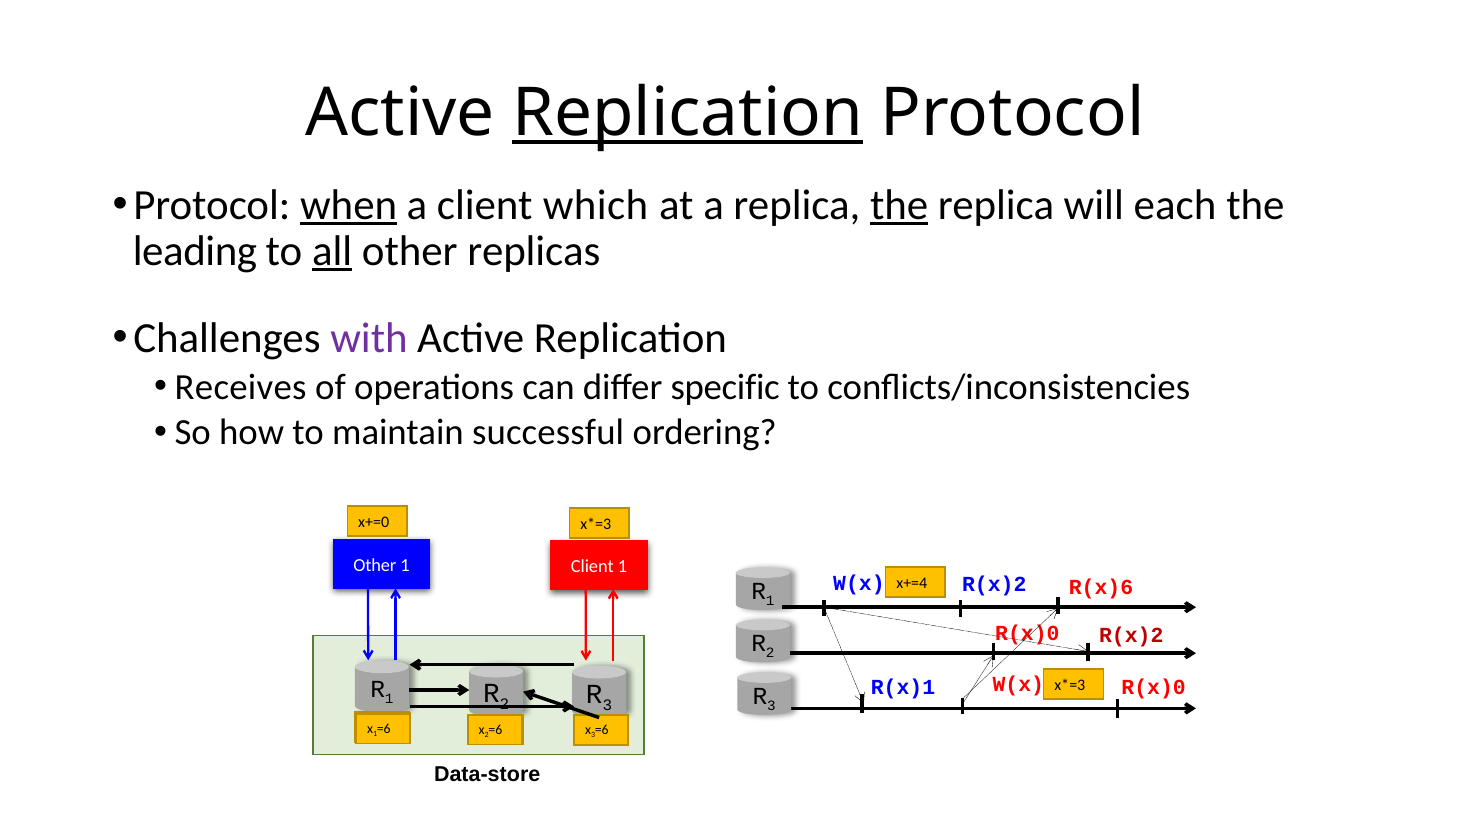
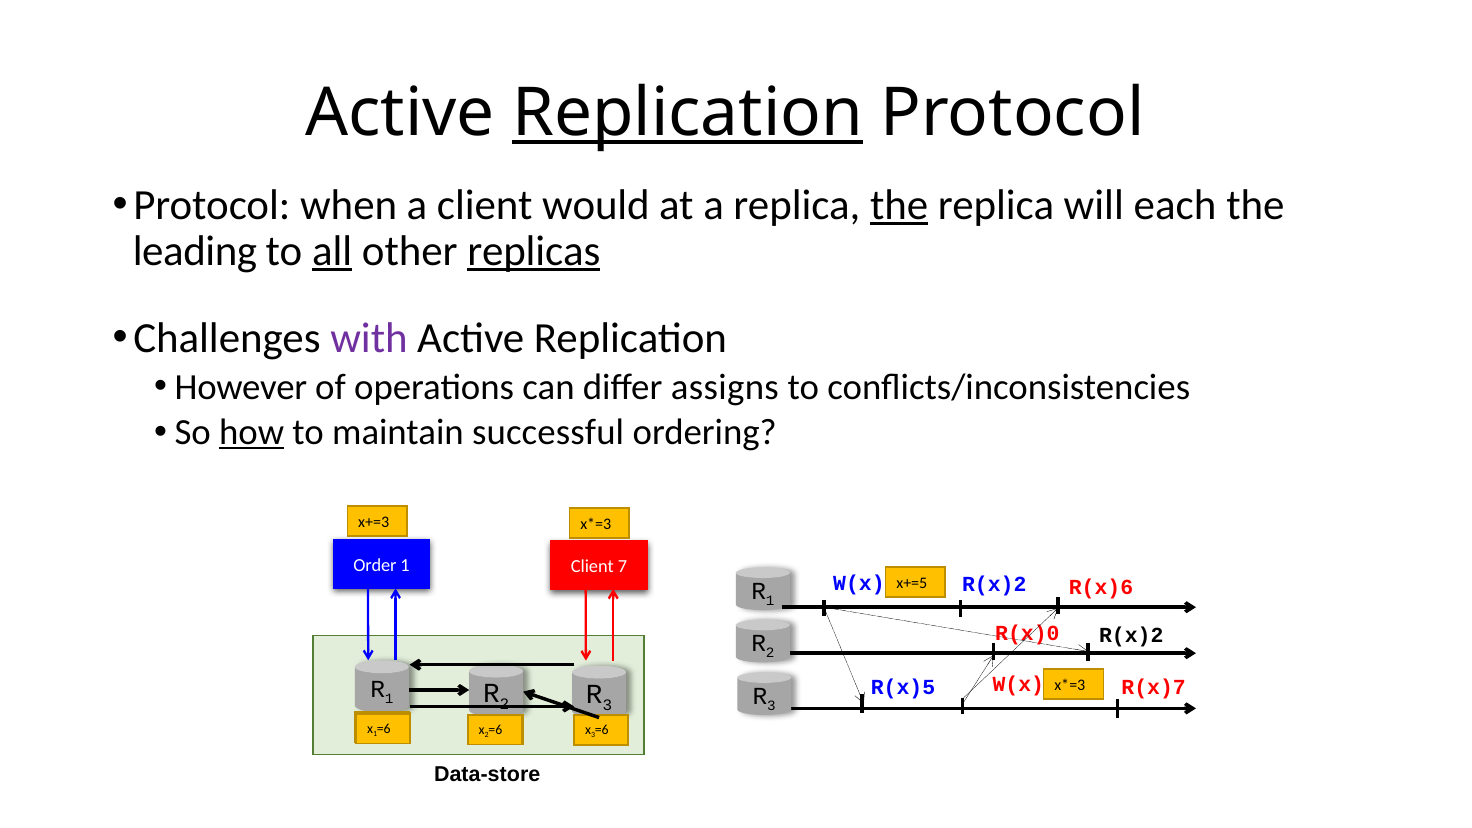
when underline: present -> none
which: which -> would
replicas underline: none -> present
Receives: Receives -> However
specific: specific -> assigns
how underline: none -> present
x+=0: x+=0 -> x+=3
Other at (375, 565): Other -> Order
Client 1: 1 -> 7
x+=4: x+=4 -> x+=5
R(x)2 at (1131, 636) colour: red -> black
R(x)1: R(x)1 -> R(x)5
R(x)0 at (1154, 688): R(x)0 -> R(x)7
